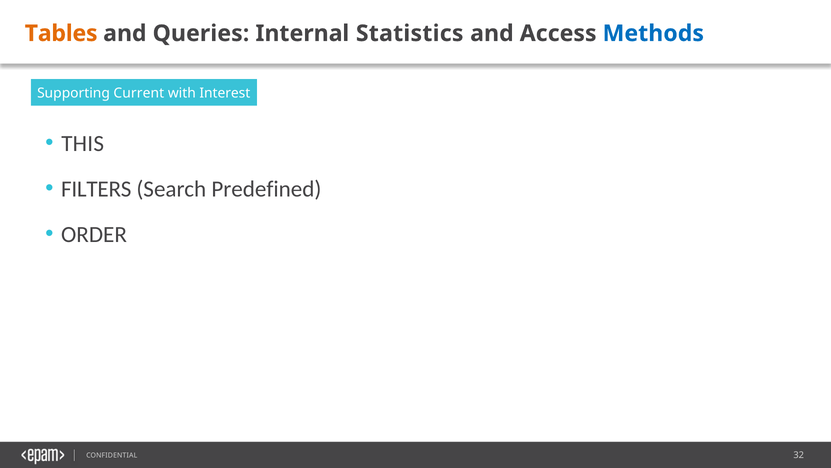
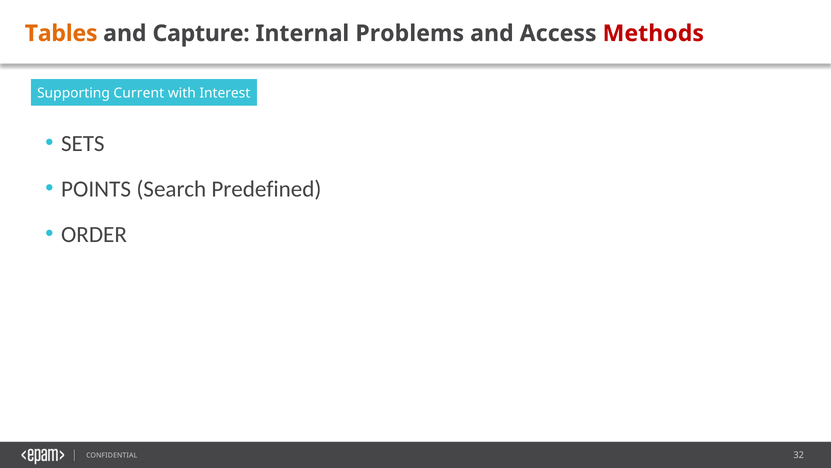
Queries: Queries -> Capture
Statistics: Statistics -> Problems
Methods colour: blue -> red
THIS: THIS -> SETS
FILTERS: FILTERS -> POINTS
